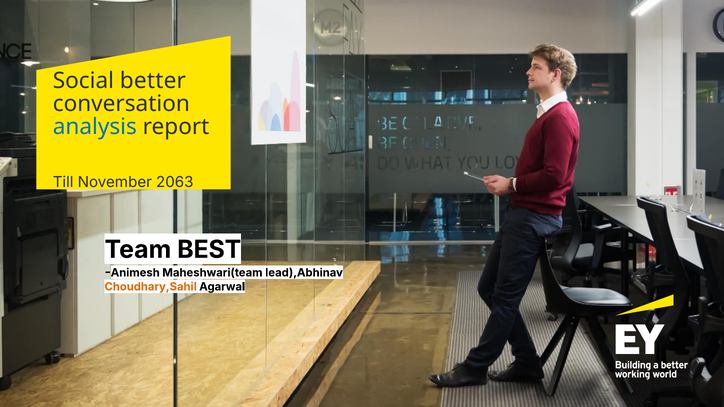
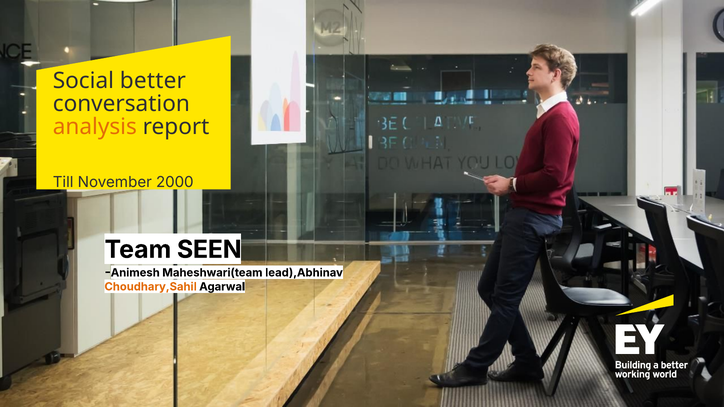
analysis colour: blue -> orange
2063: 2063 -> 2000
BEST: BEST -> SEEN
